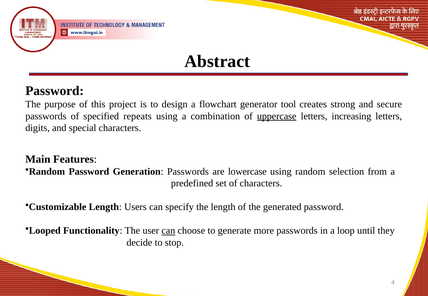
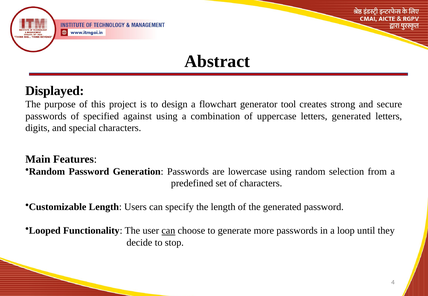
Password at (55, 91): Password -> Displayed
repeats: repeats -> against
uppercase underline: present -> none
letters increasing: increasing -> generated
